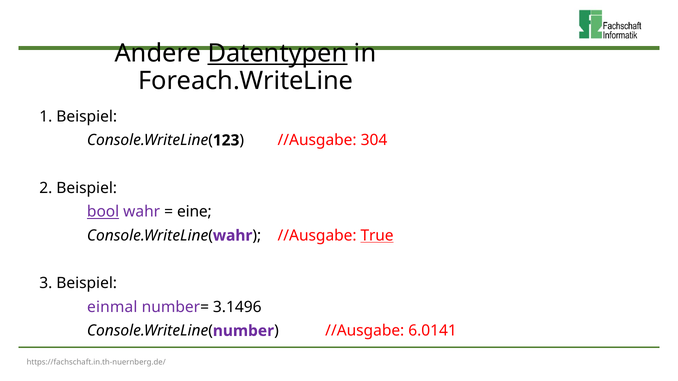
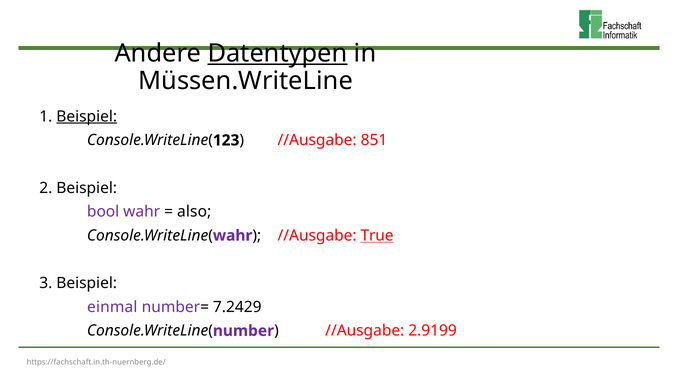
Foreach.WriteLine: Foreach.WriteLine -> Müssen.WriteLine
Beispiel at (87, 117) underline: none -> present
304: 304 -> 851
bool underline: present -> none
eine: eine -> also
3.1496: 3.1496 -> 7.2429
6.0141: 6.0141 -> 2.9199
